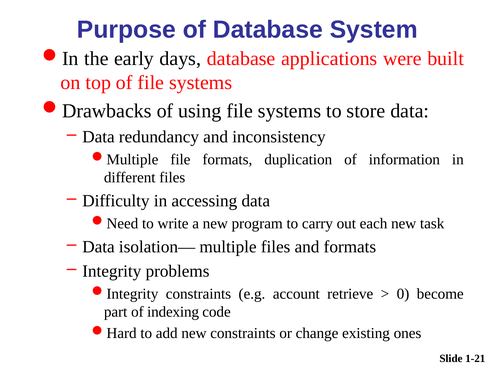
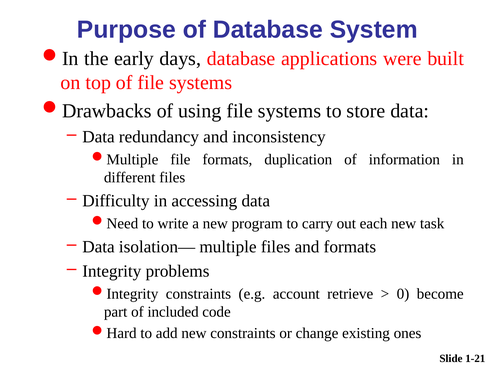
indexing: indexing -> included
